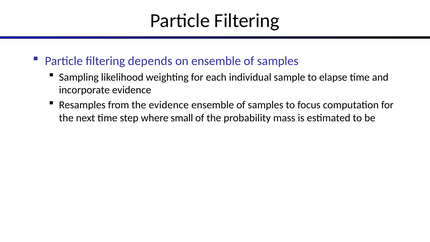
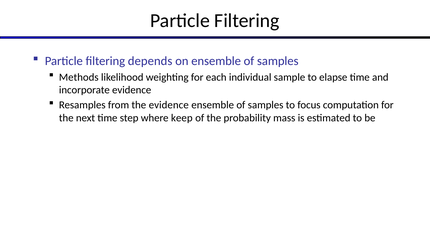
Sampling: Sampling -> Methods
small: small -> keep
